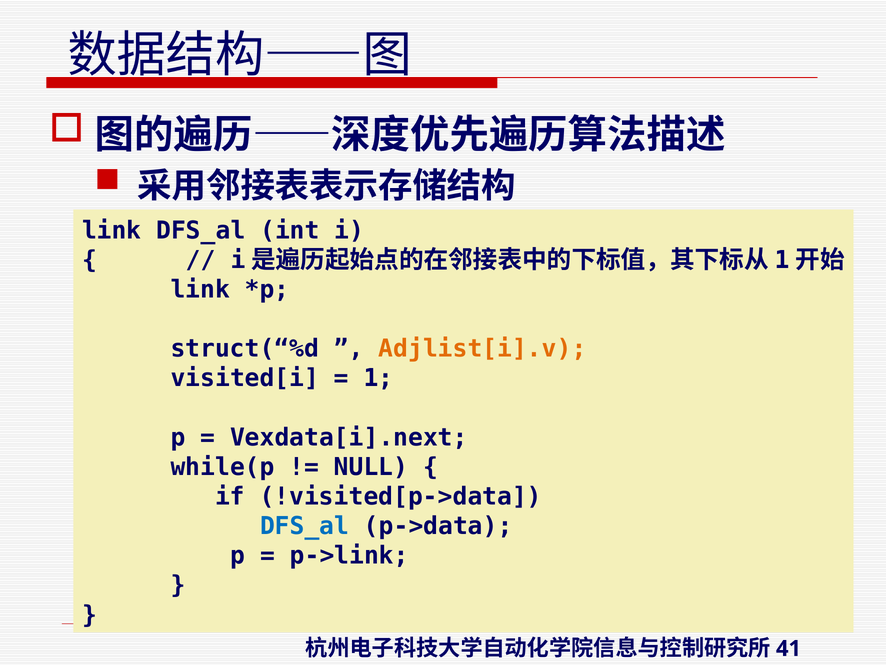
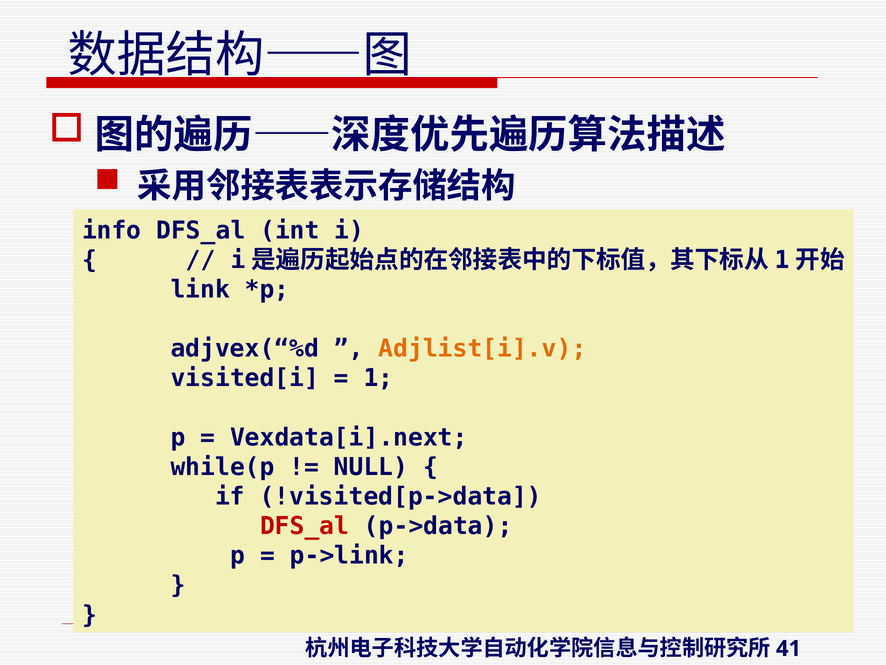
link at (112, 230): link -> info
struct(“%d: struct(“%d -> adjvex(“%d
DFS_al at (305, 526) colour: blue -> red
